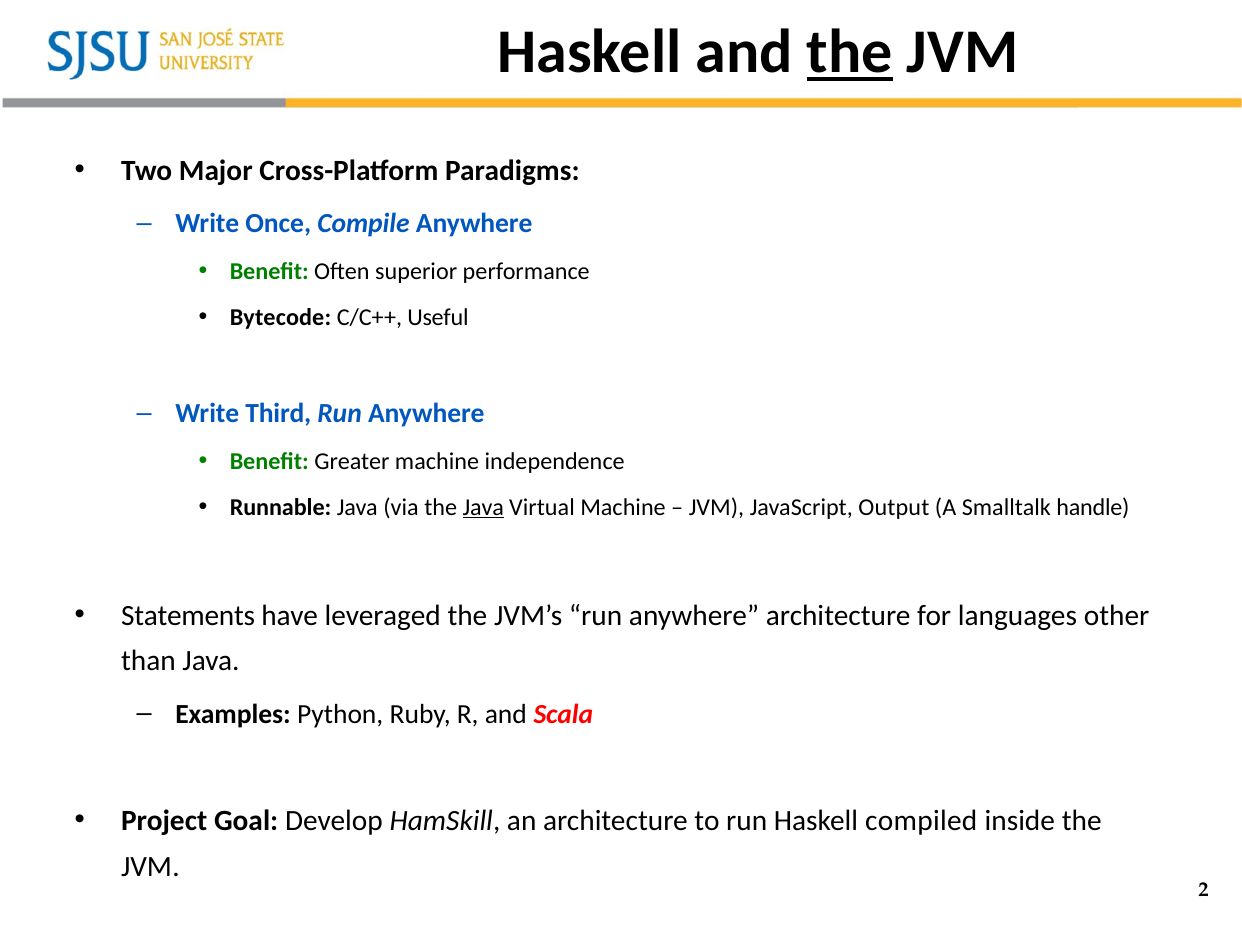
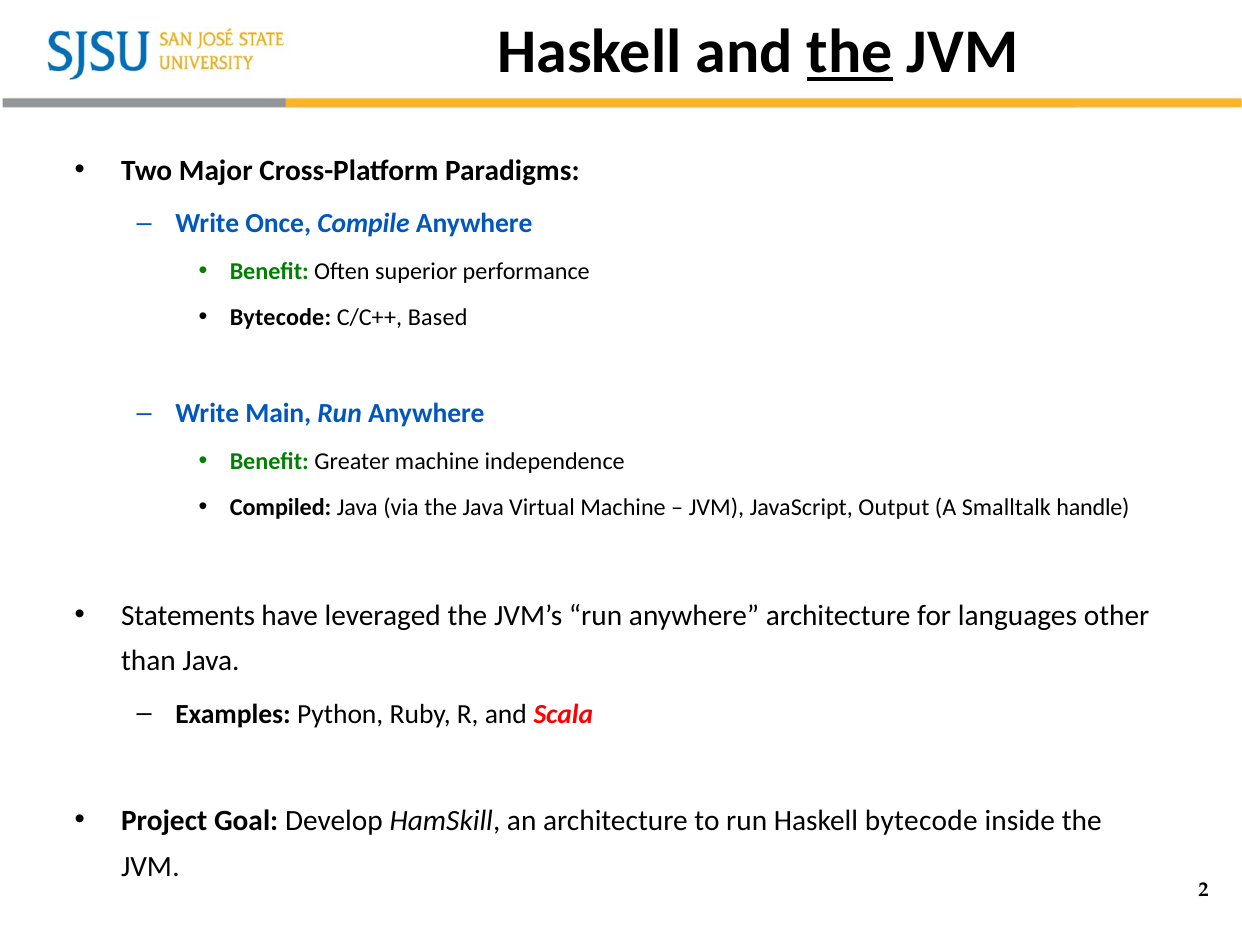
Useful: Useful -> Based
Third: Third -> Main
Runnable: Runnable -> Compiled
Java at (483, 507) underline: present -> none
Haskell compiled: compiled -> bytecode
